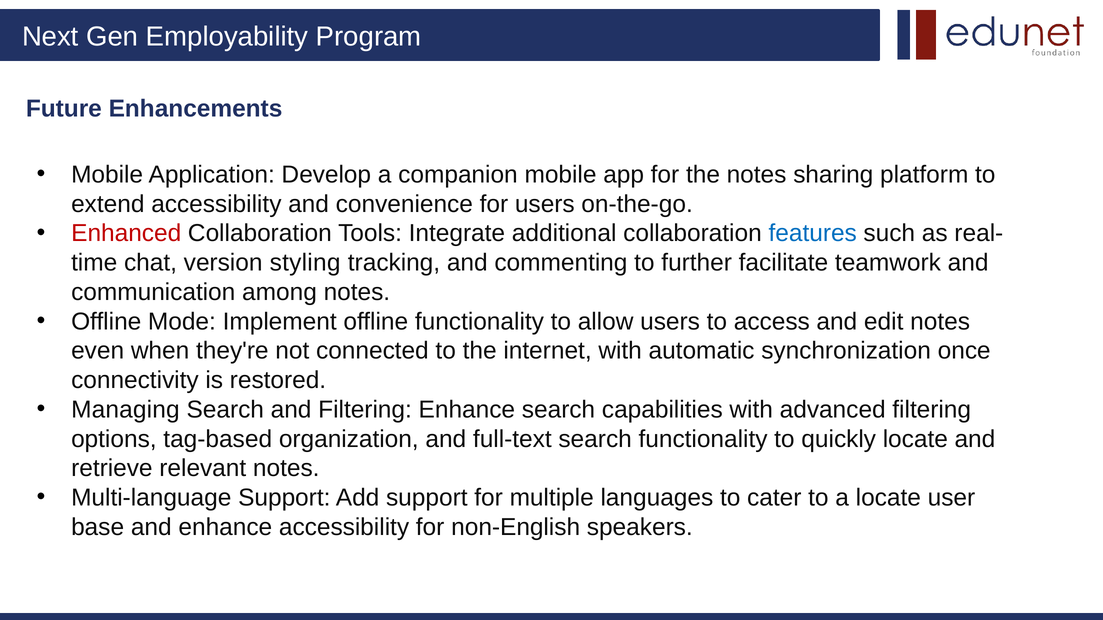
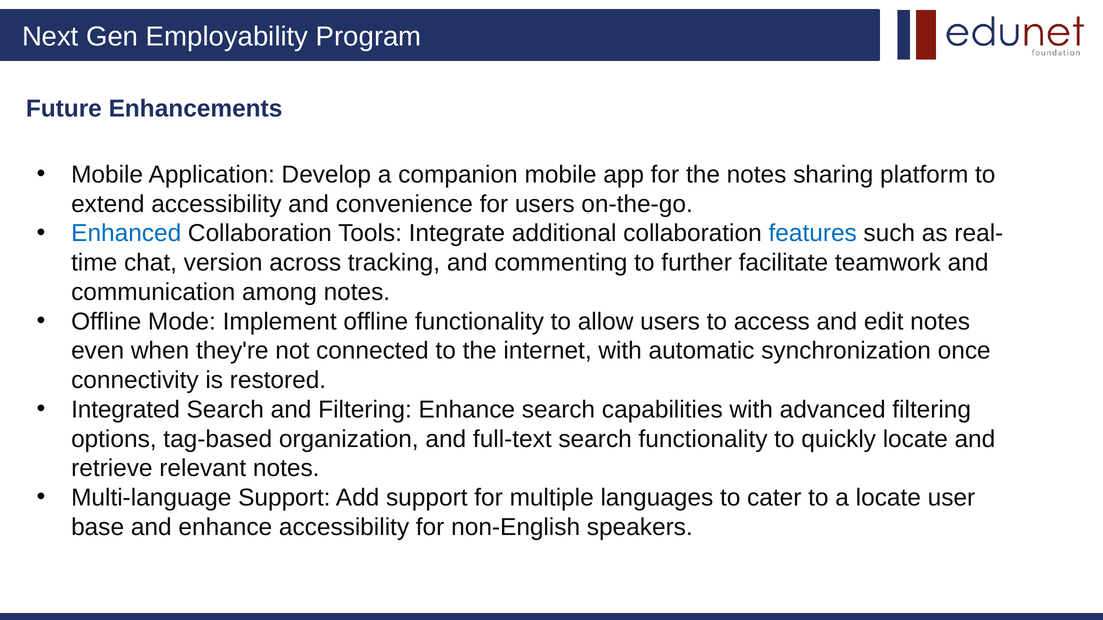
Enhanced colour: red -> blue
styling: styling -> across
Managing: Managing -> Integrated
